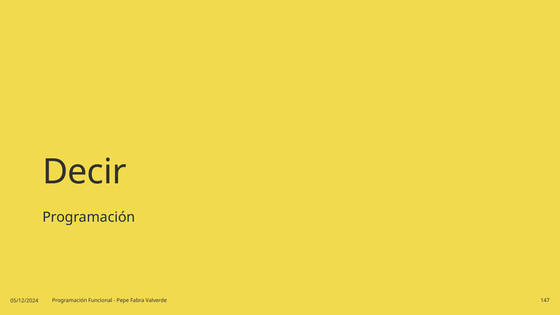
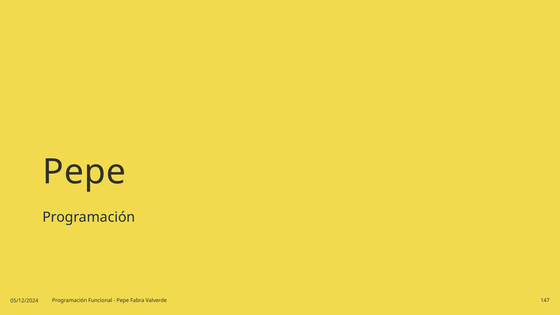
Decir at (84, 172): Decir -> Pepe
